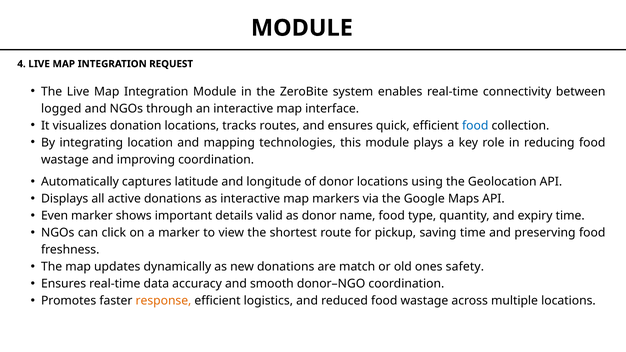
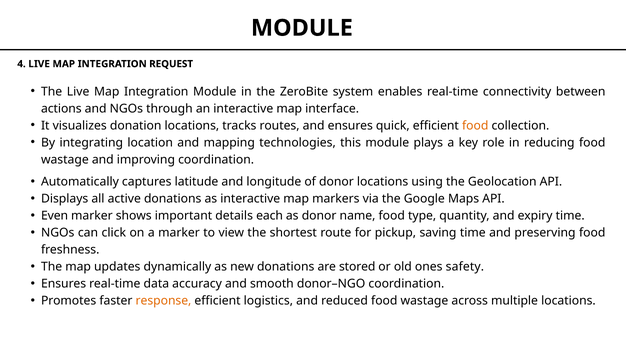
logged: logged -> actions
food at (475, 126) colour: blue -> orange
valid: valid -> each
match: match -> stored
